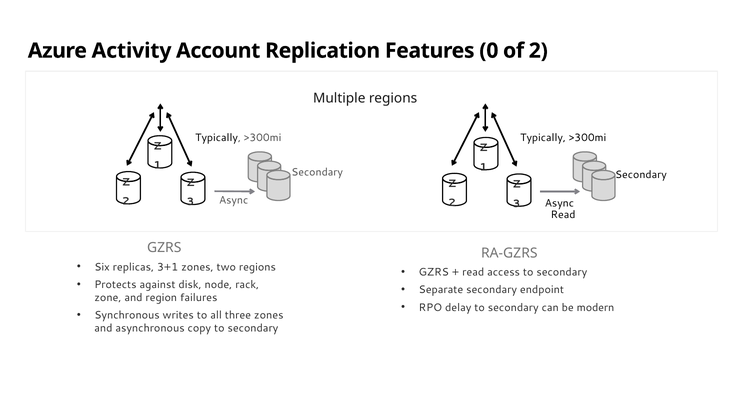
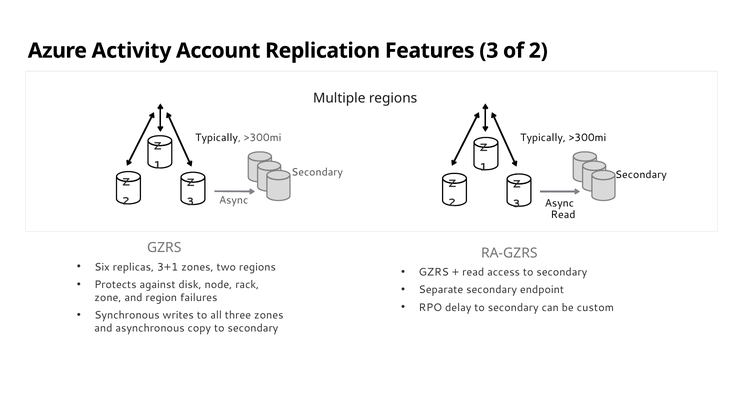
Features 0: 0 -> 3
modern: modern -> custom
